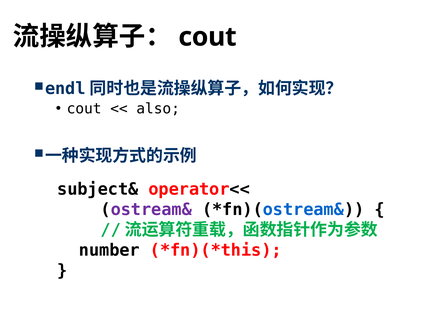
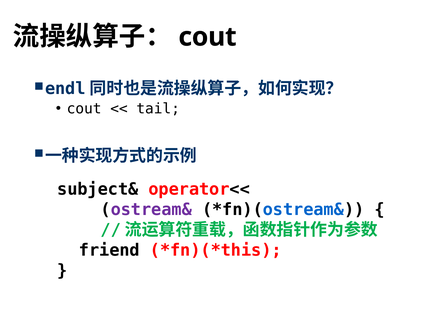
also: also -> tail
number: number -> friend
